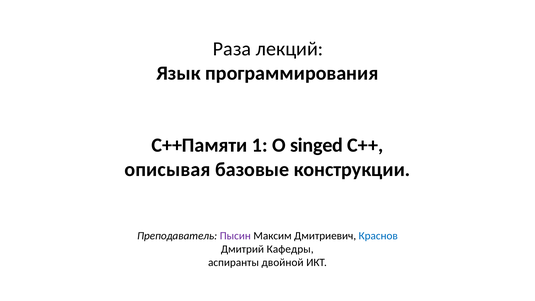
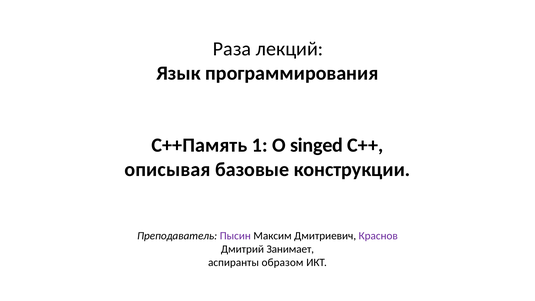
C++Памяти: C++Памяти -> C++Память
Краснов colour: blue -> purple
Кафедры: Кафедры -> Занимает
двойной: двойной -> образом
